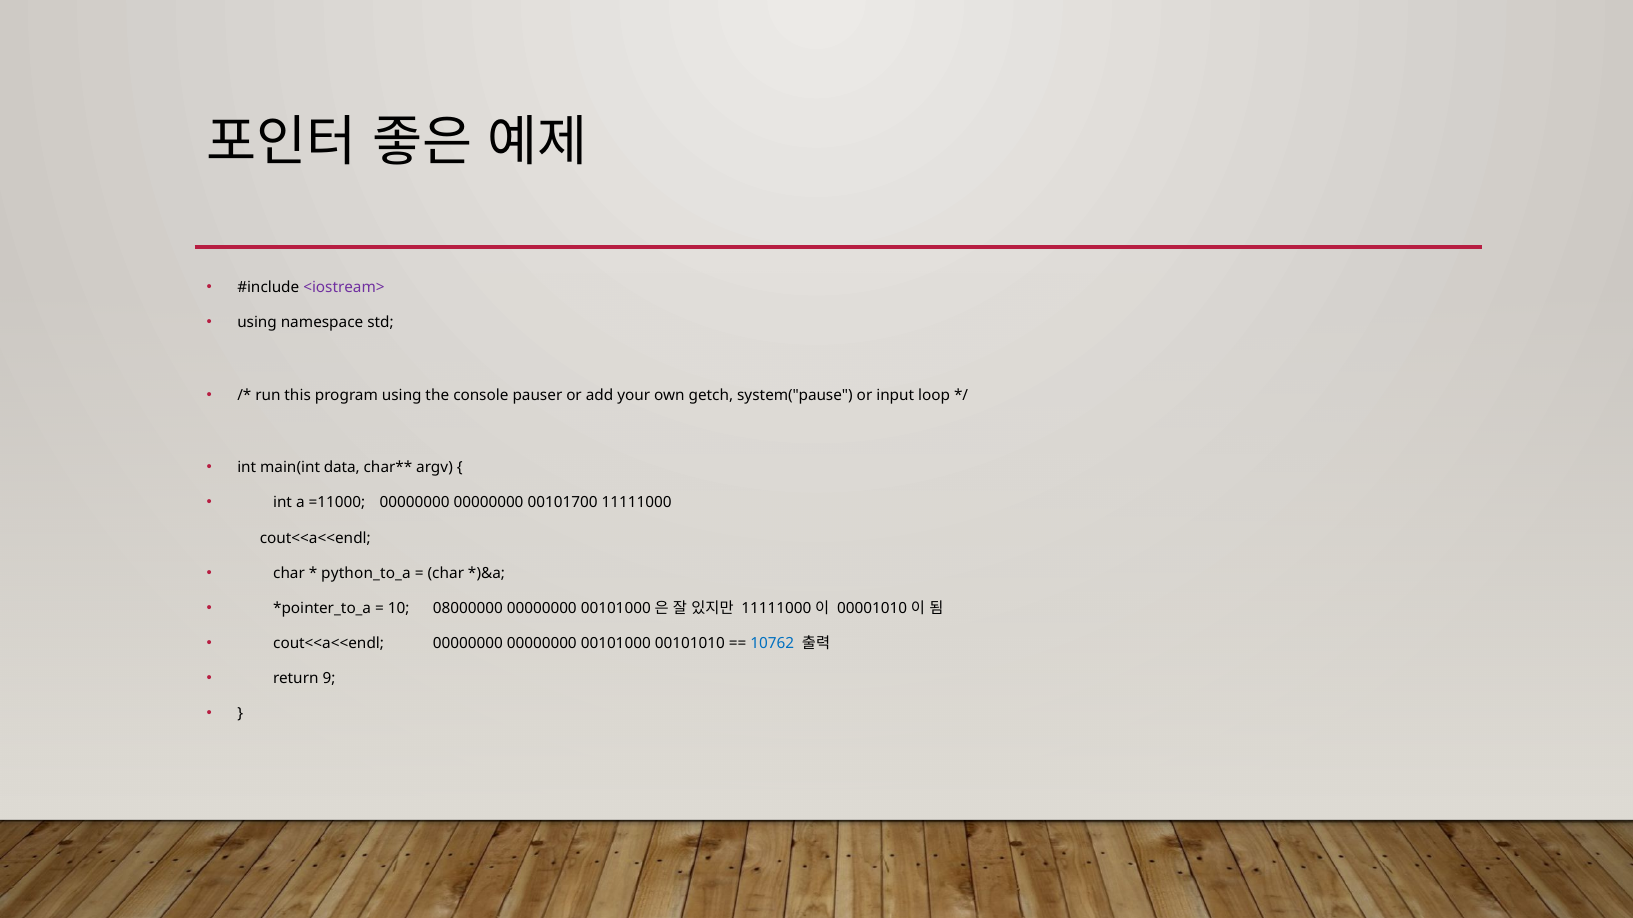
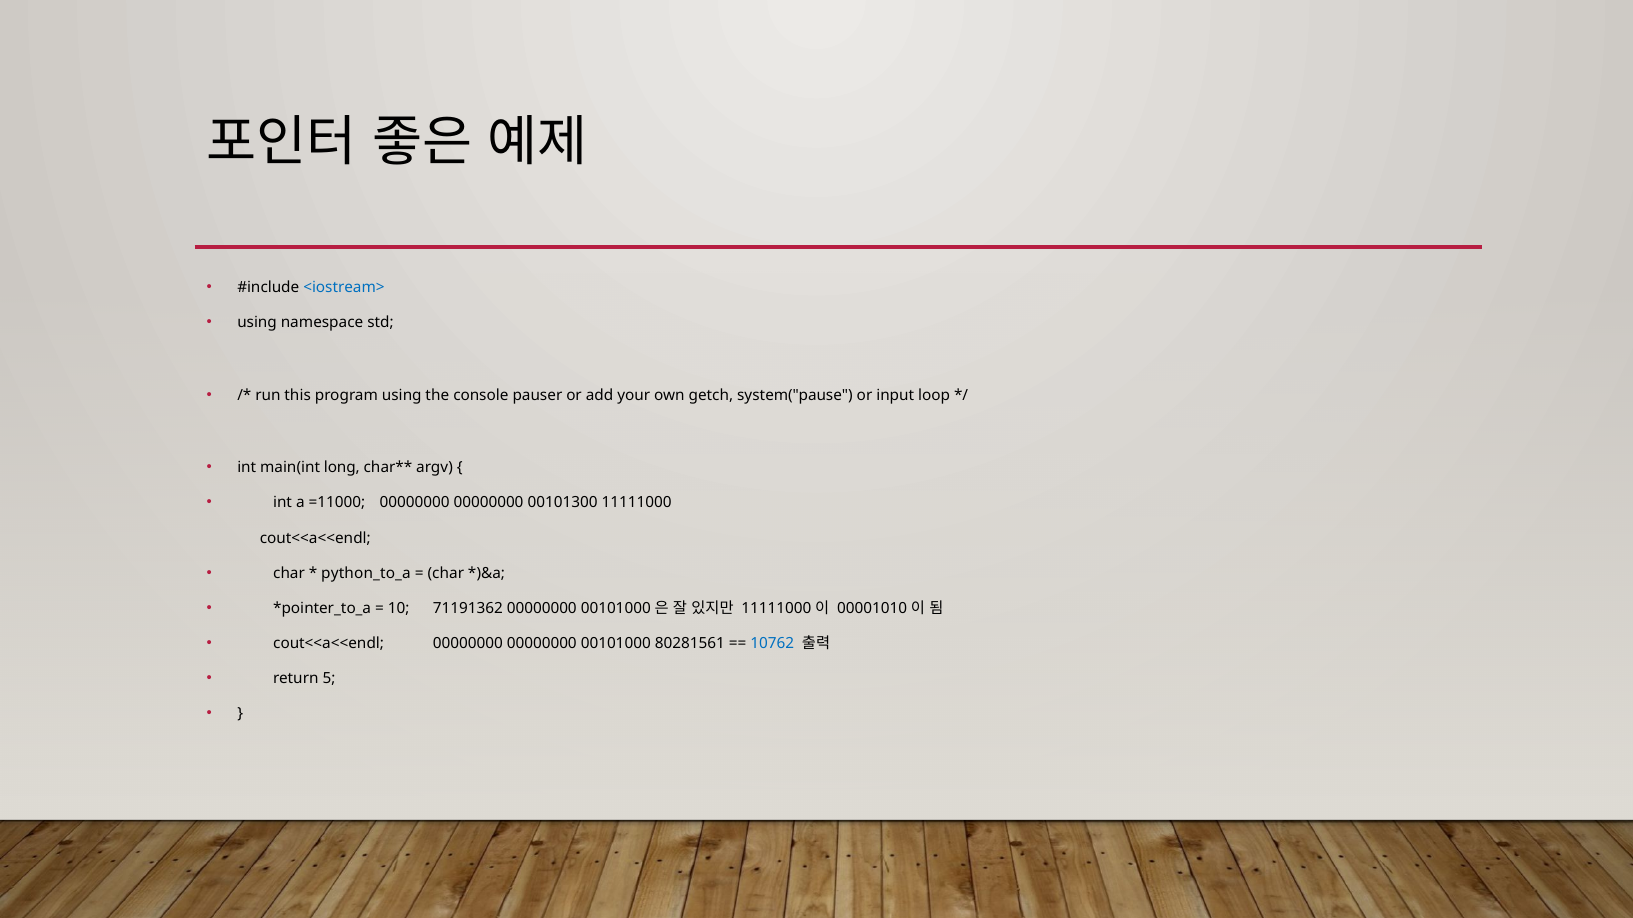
<iostream> colour: purple -> blue
data: data -> long
00101700: 00101700 -> 00101300
08000000: 08000000 -> 71191362
00101010: 00101010 -> 80281561
9: 9 -> 5
